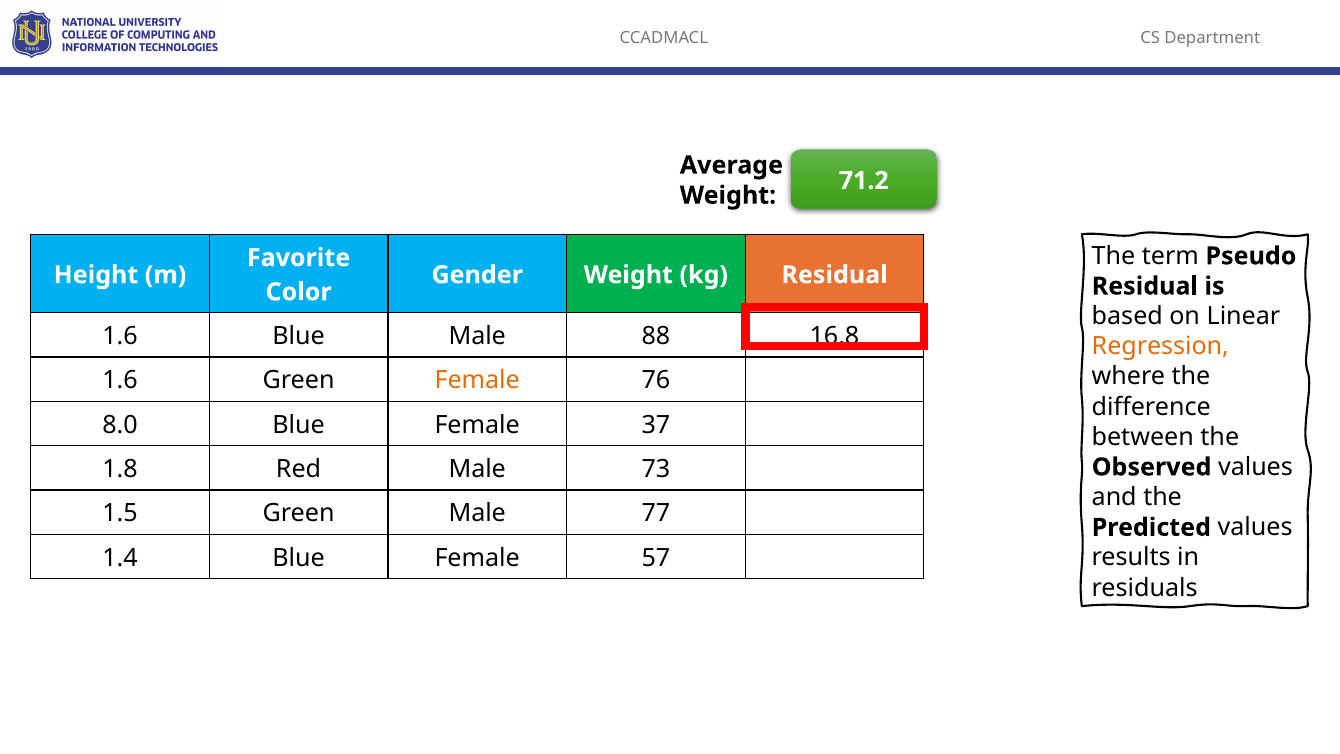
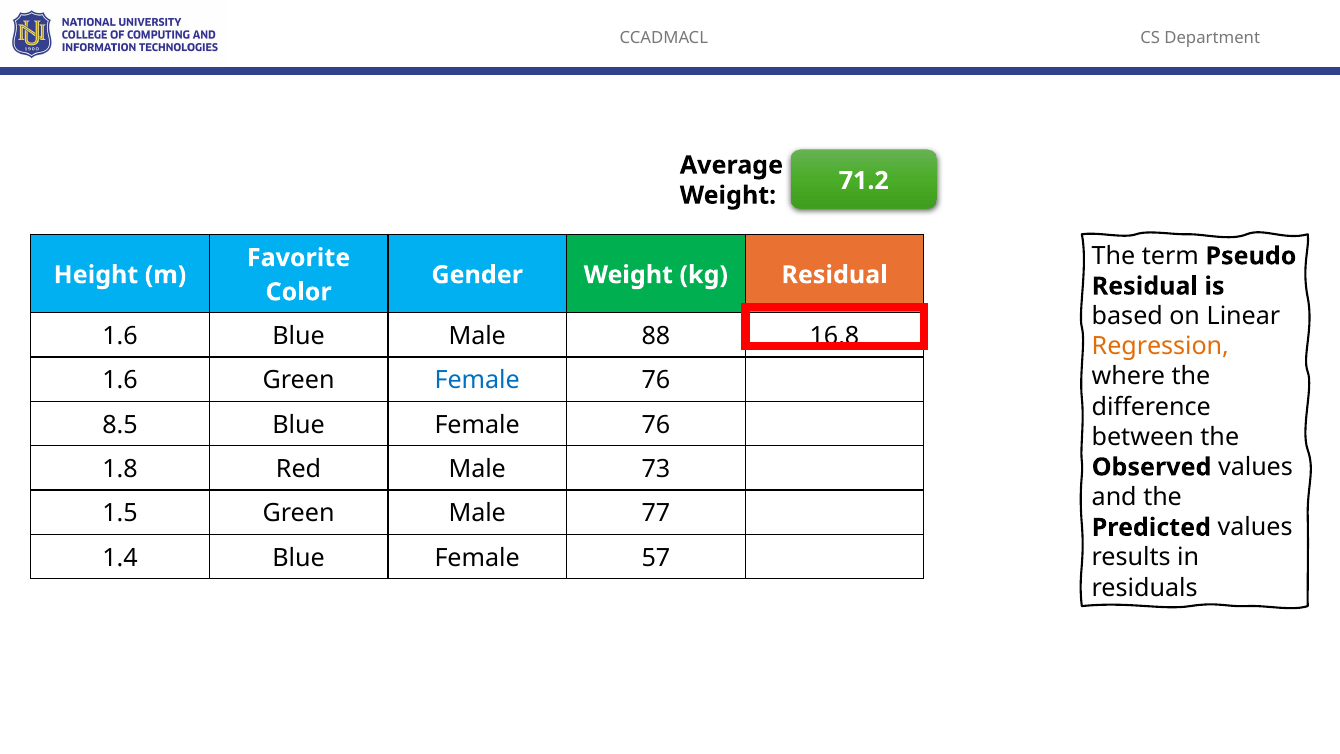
Female at (477, 380) colour: orange -> blue
8.0: 8.0 -> 8.5
Blue Female 37: 37 -> 76
